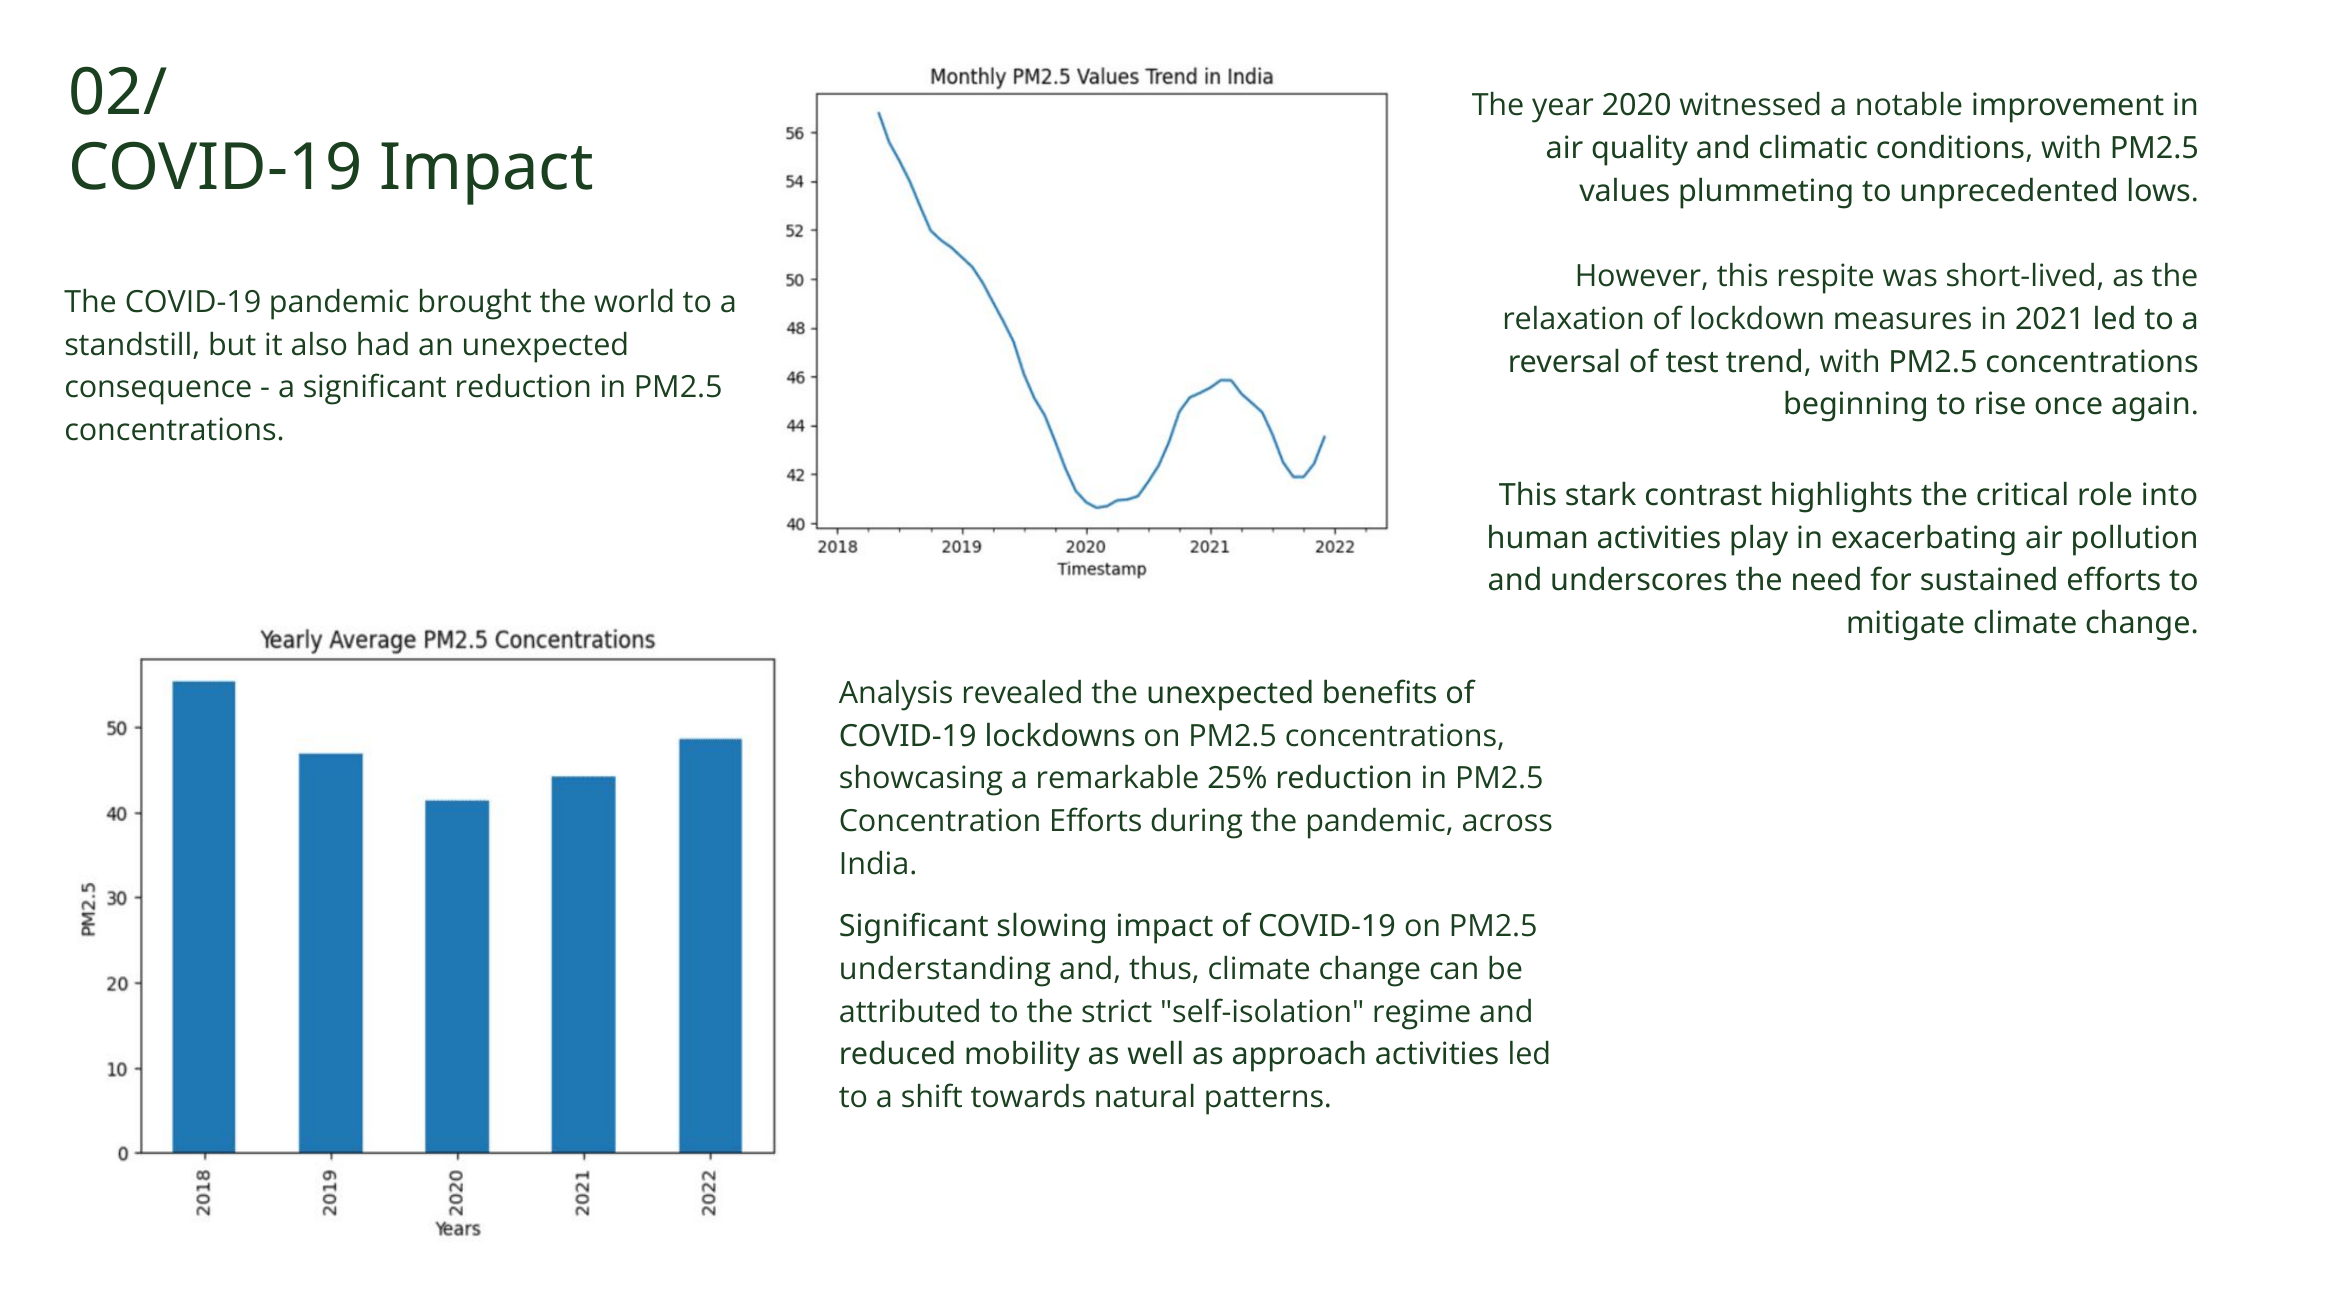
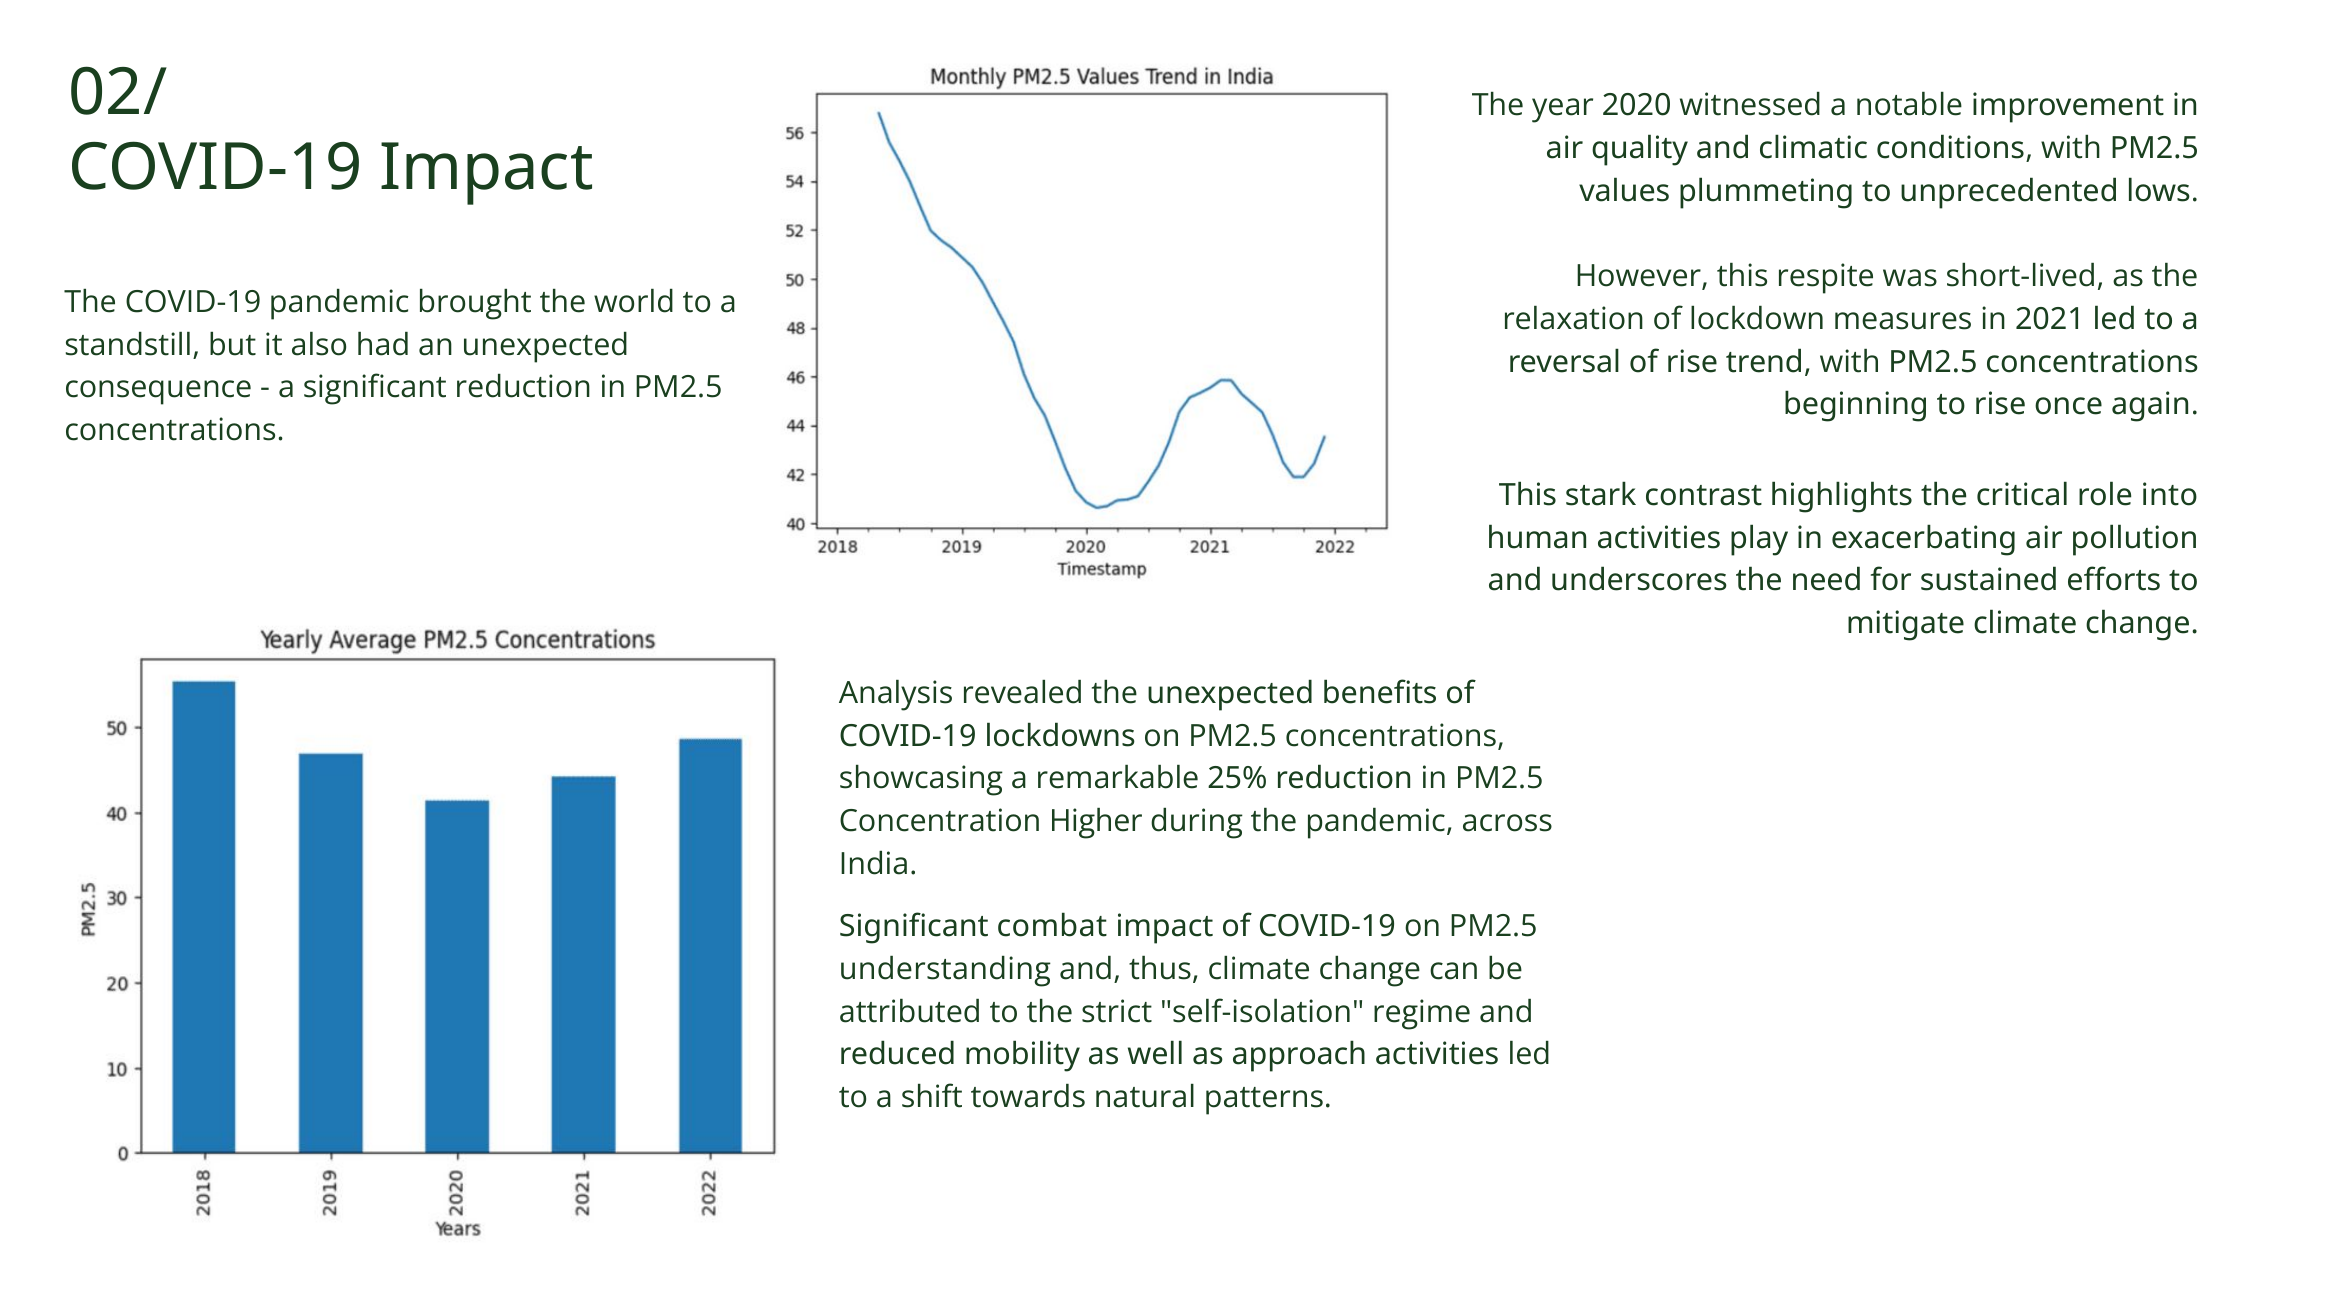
of test: test -> rise
Concentration Efforts: Efforts -> Higher
slowing: slowing -> combat
